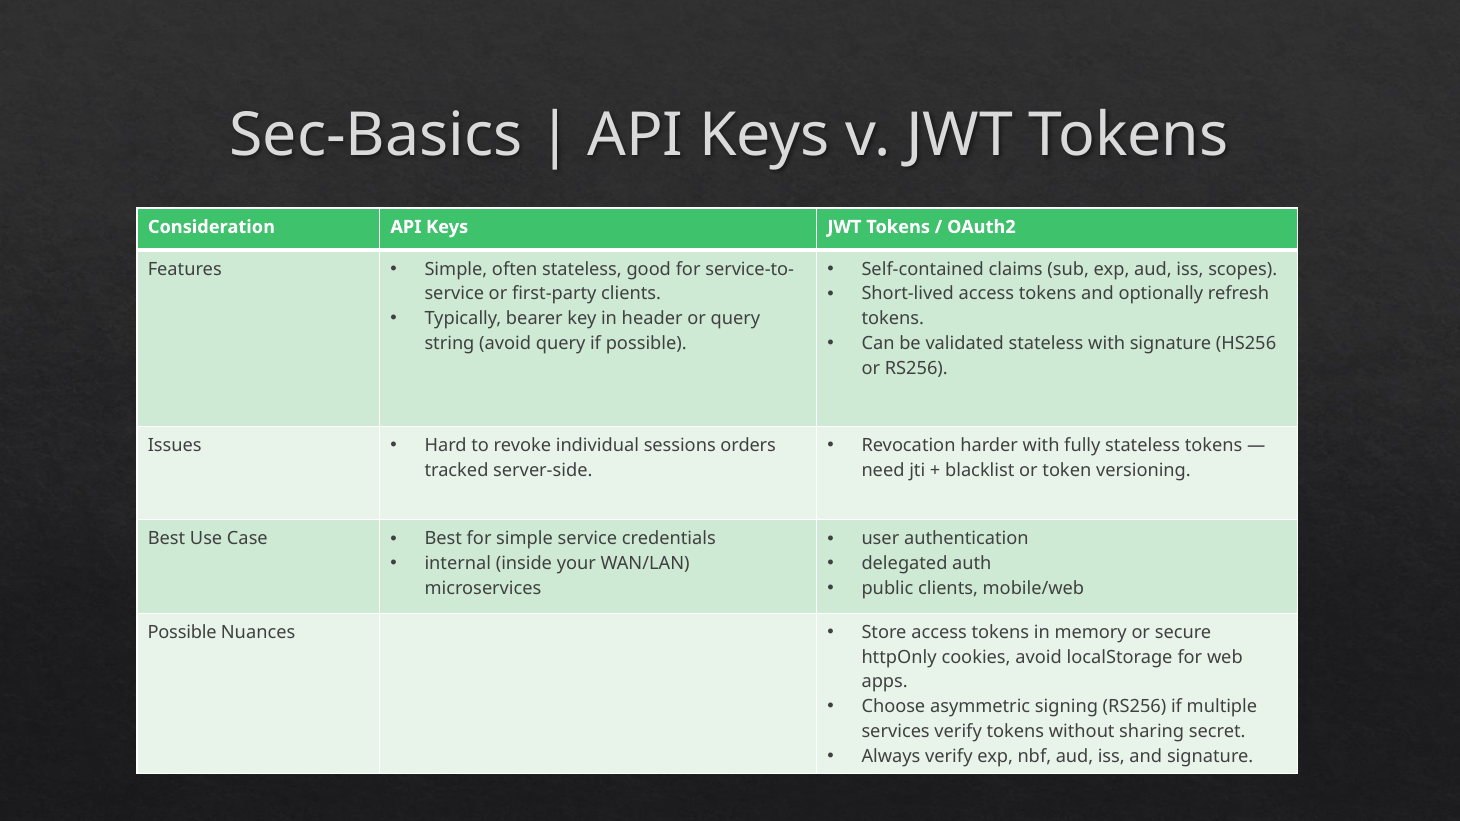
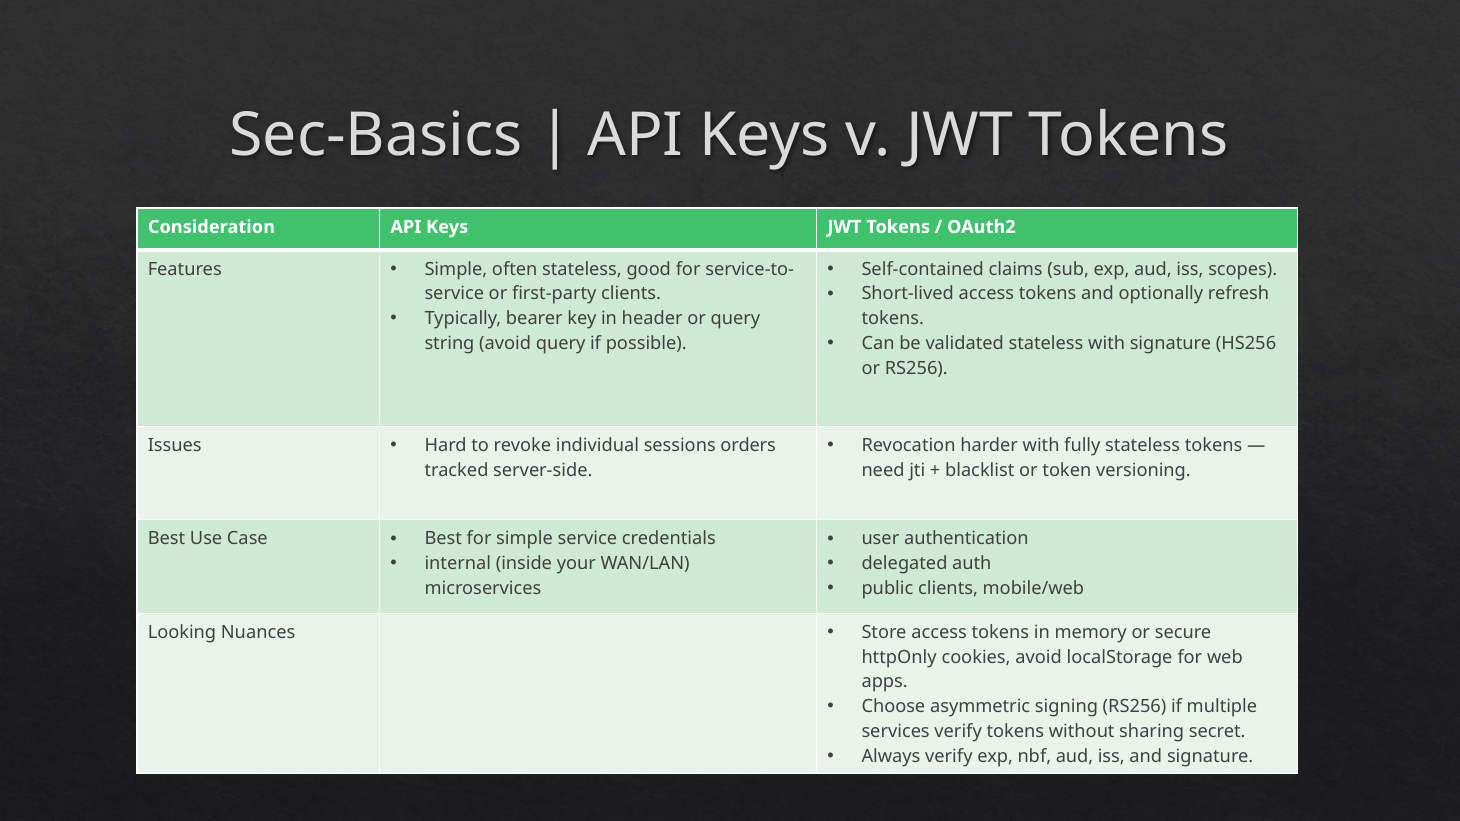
Possible at (182, 632): Possible -> Looking
